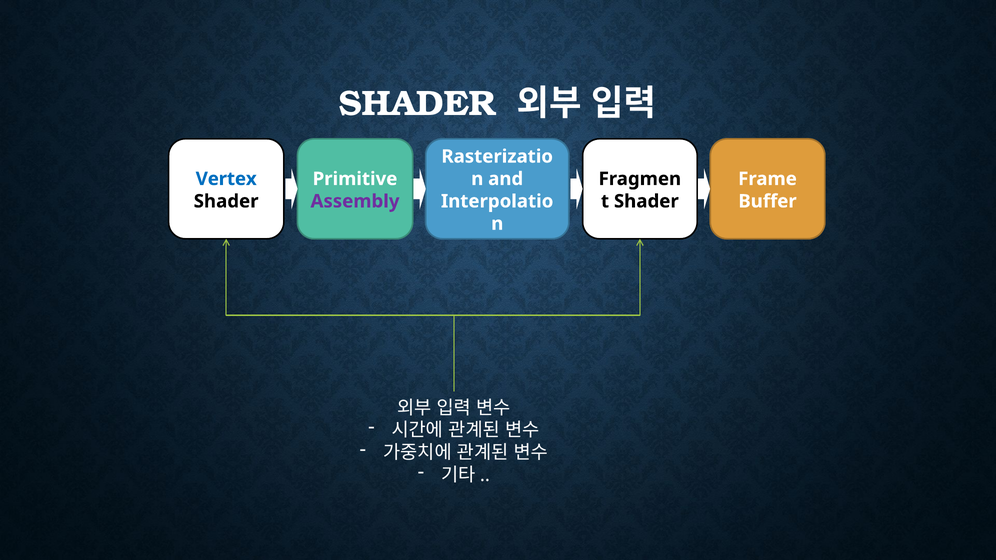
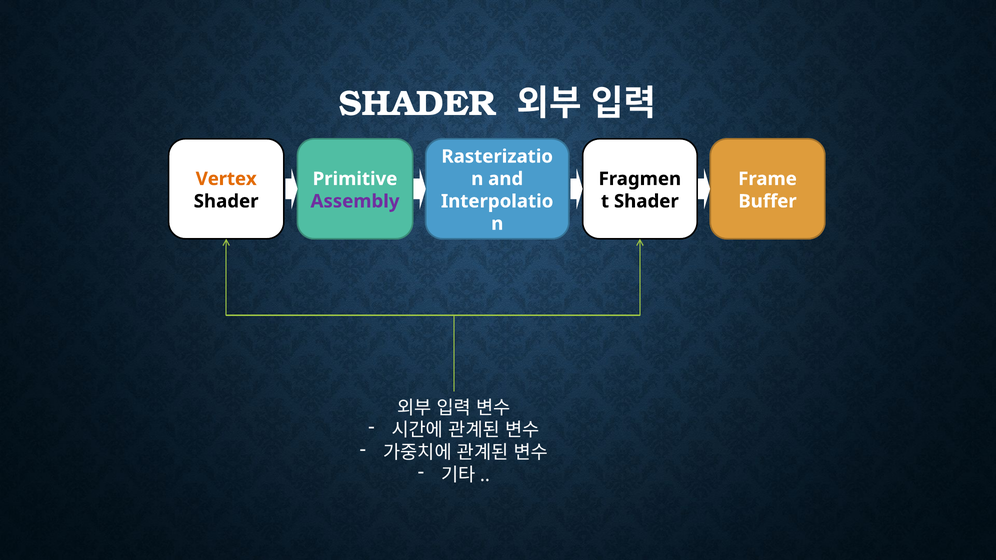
Vertex colour: blue -> orange
